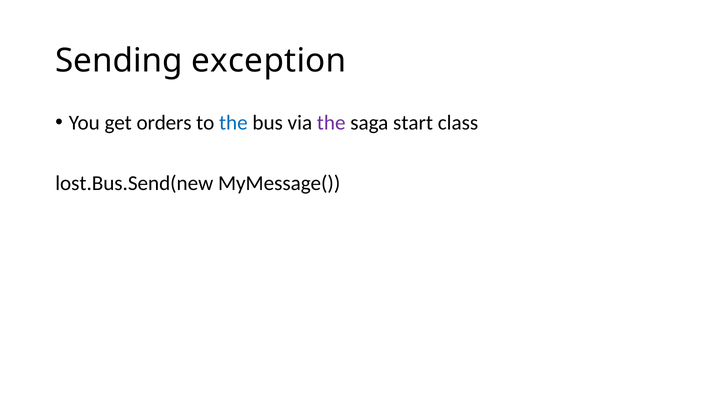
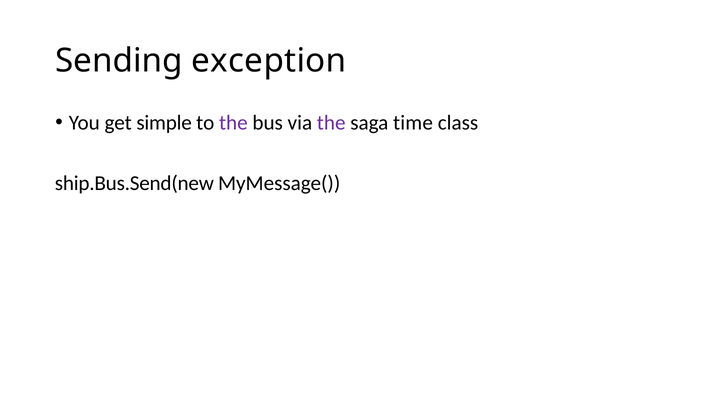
orders: orders -> simple
the at (233, 123) colour: blue -> purple
start: start -> time
lost.Bus.Send(new: lost.Bus.Send(new -> ship.Bus.Send(new
